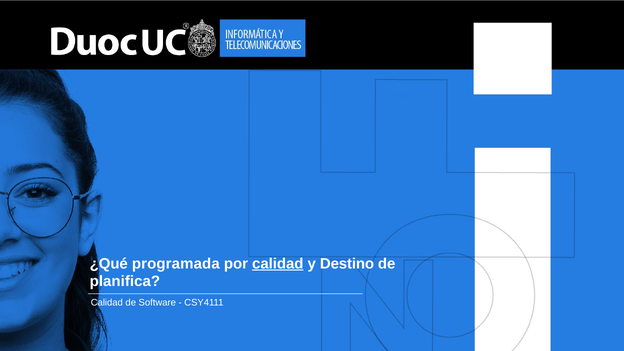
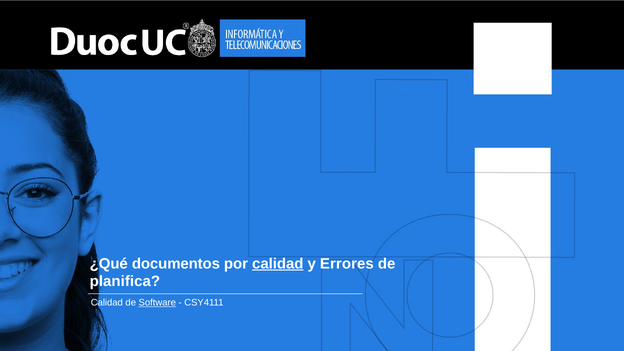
programada: programada -> documentos
Destino: Destino -> Errores
Software underline: none -> present
